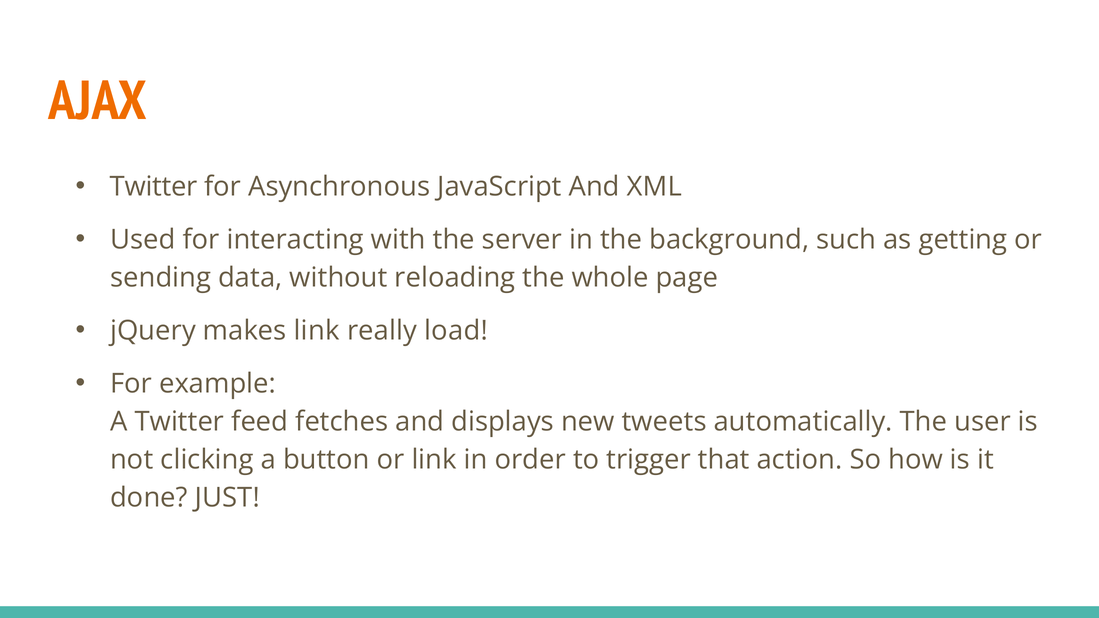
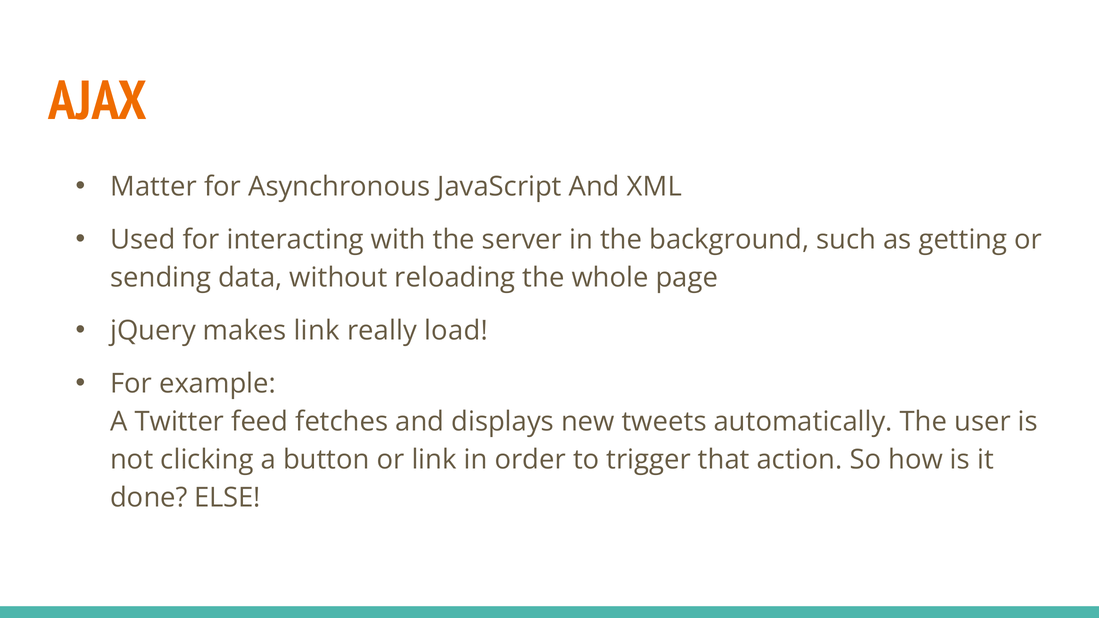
Twitter at (154, 187): Twitter -> Matter
JUST: JUST -> ELSE
